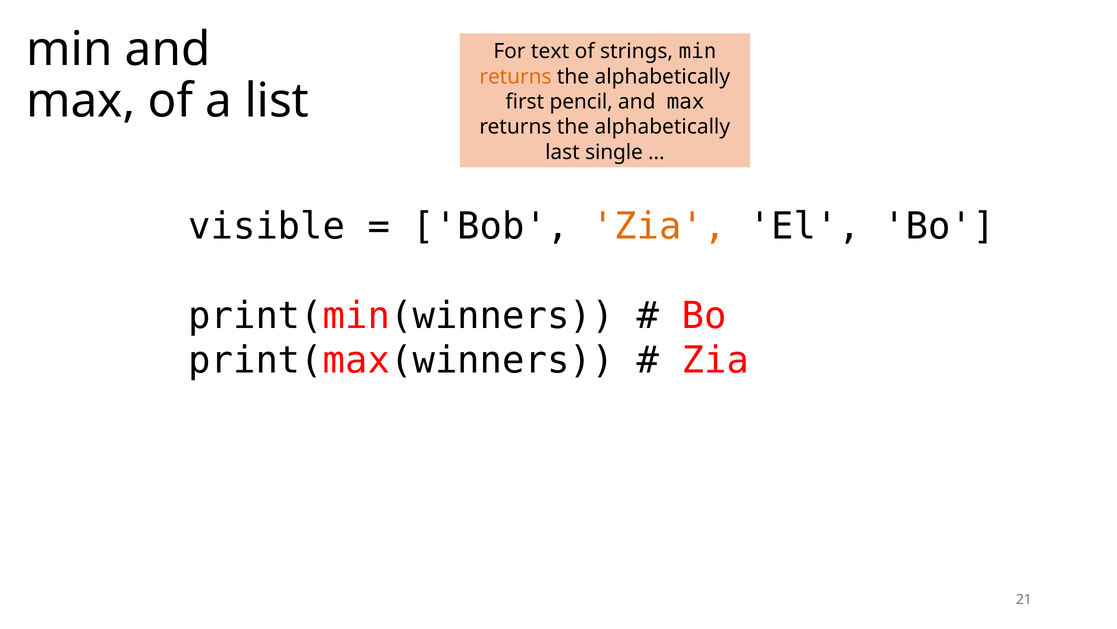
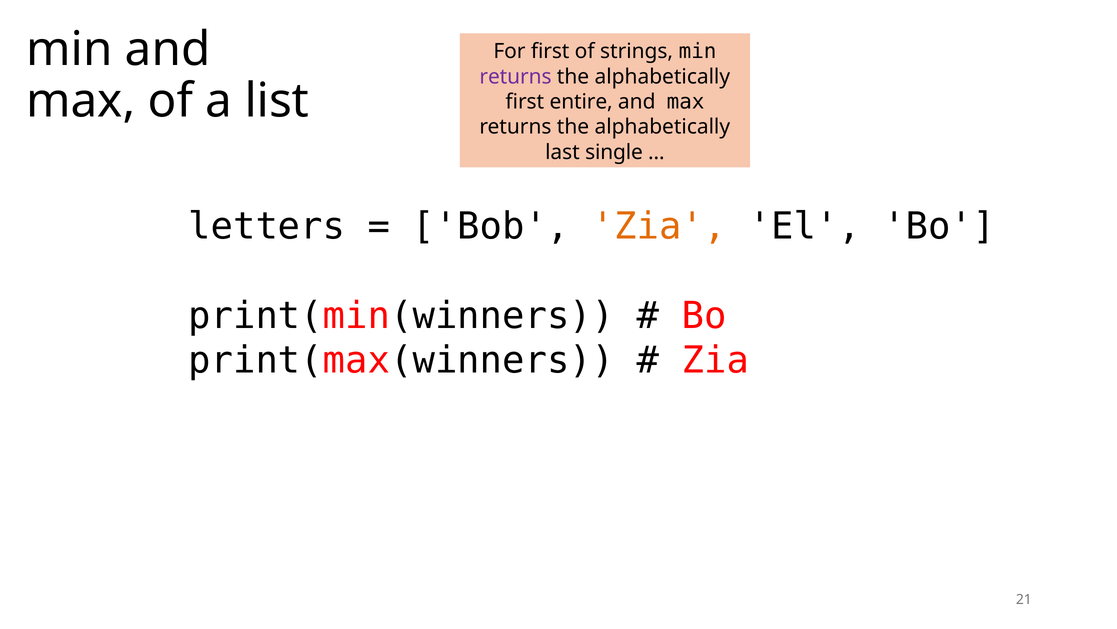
For text: text -> first
returns at (516, 77) colour: orange -> purple
pencil: pencil -> entire
visible: visible -> letters
